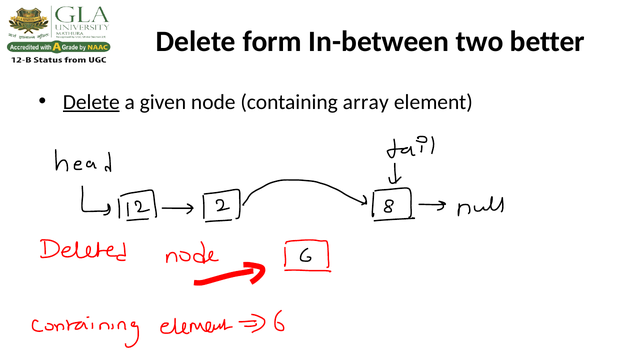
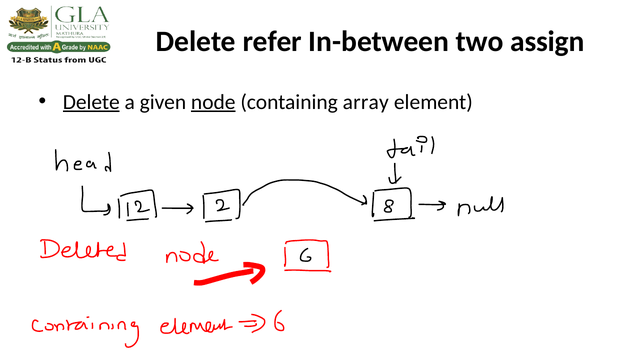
form: form -> refer
better: better -> assign
node underline: none -> present
